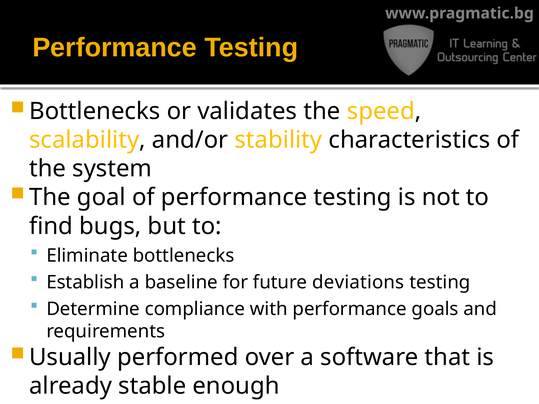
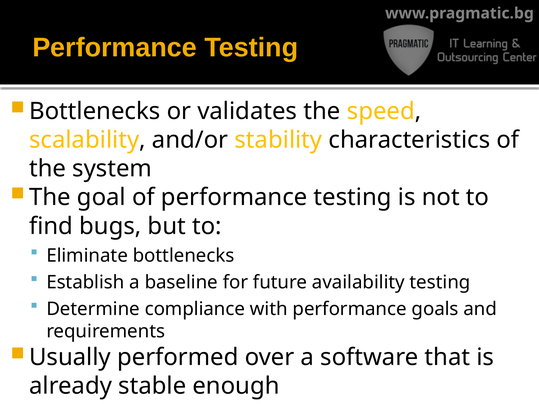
deviations: deviations -> availability
